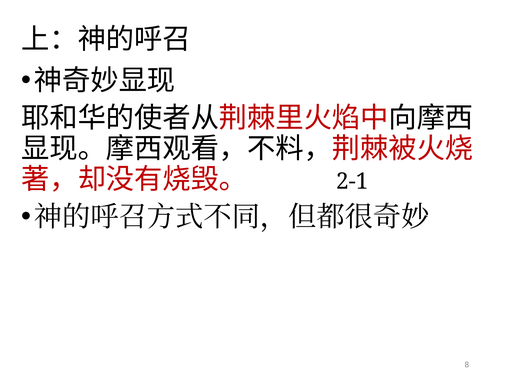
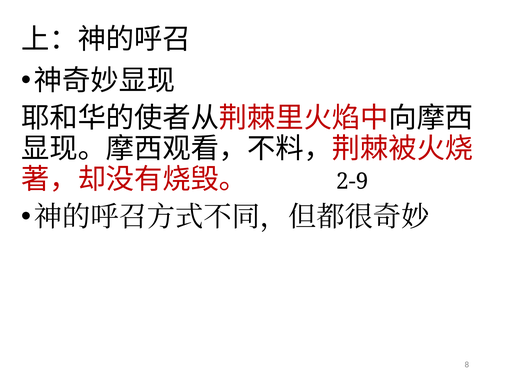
2-1: 2-1 -> 2-9
